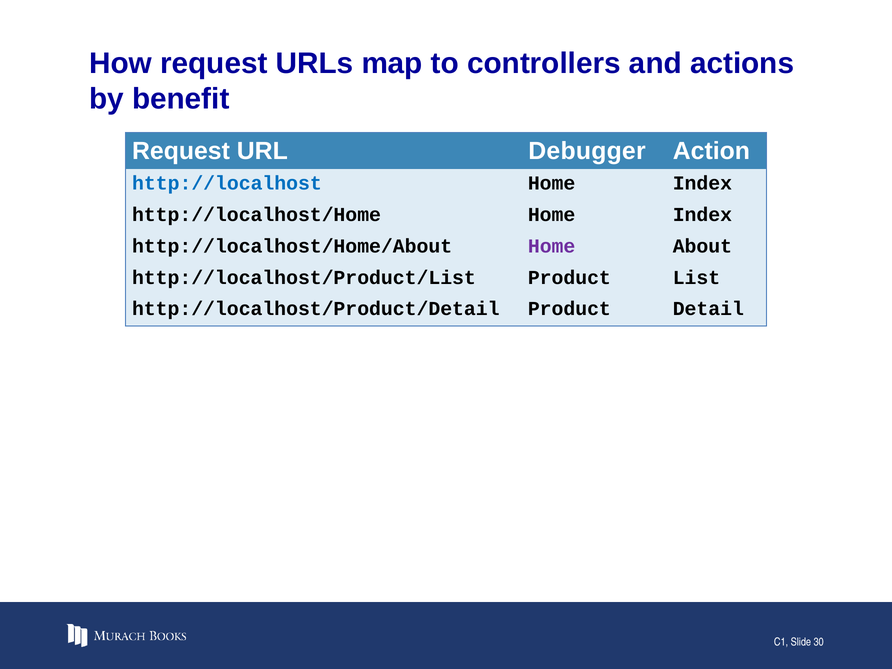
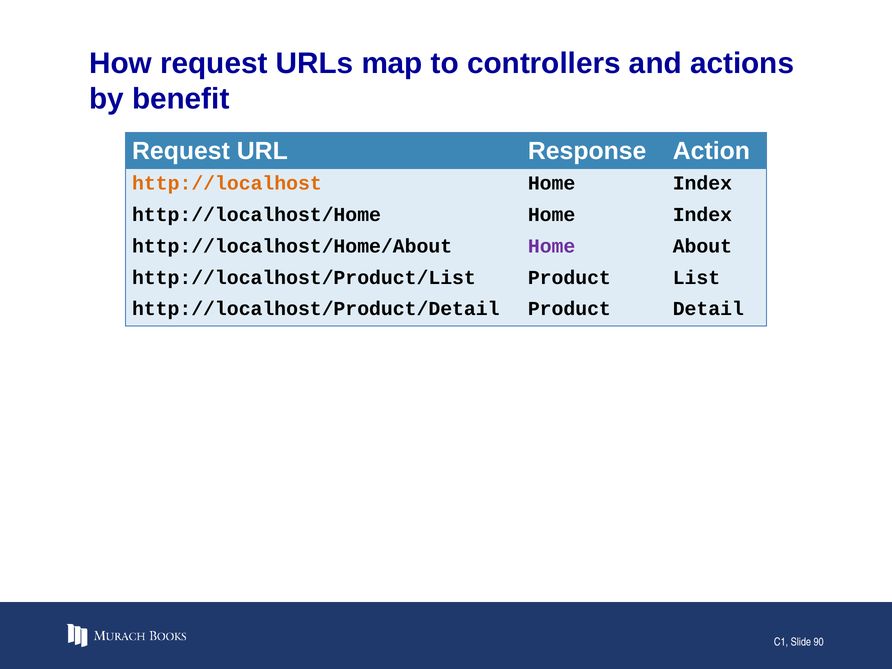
Debugger: Debugger -> Response
http://localhost colour: blue -> orange
30: 30 -> 90
